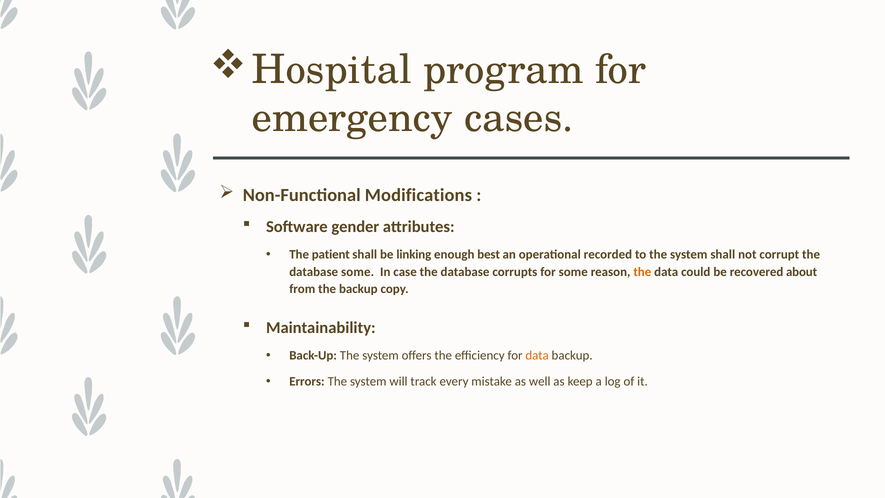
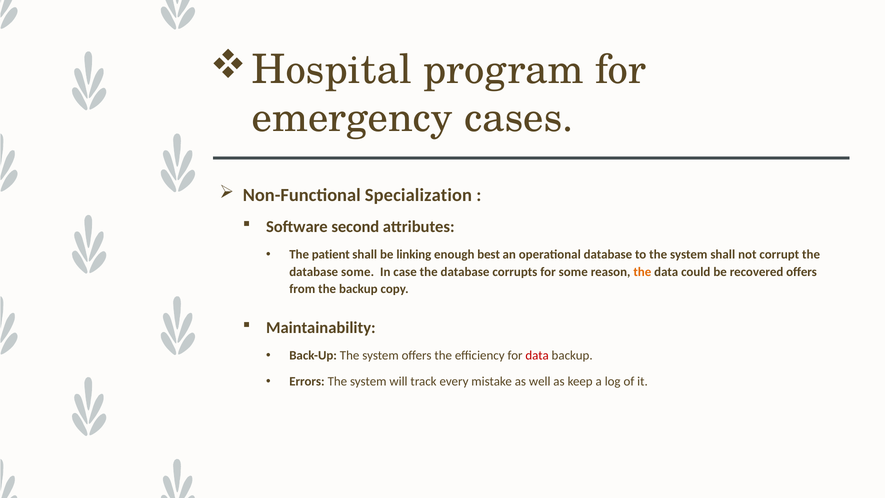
Modifications: Modifications -> Specialization
gender: gender -> second
operational recorded: recorded -> database
recovered about: about -> offers
data at (537, 356) colour: orange -> red
